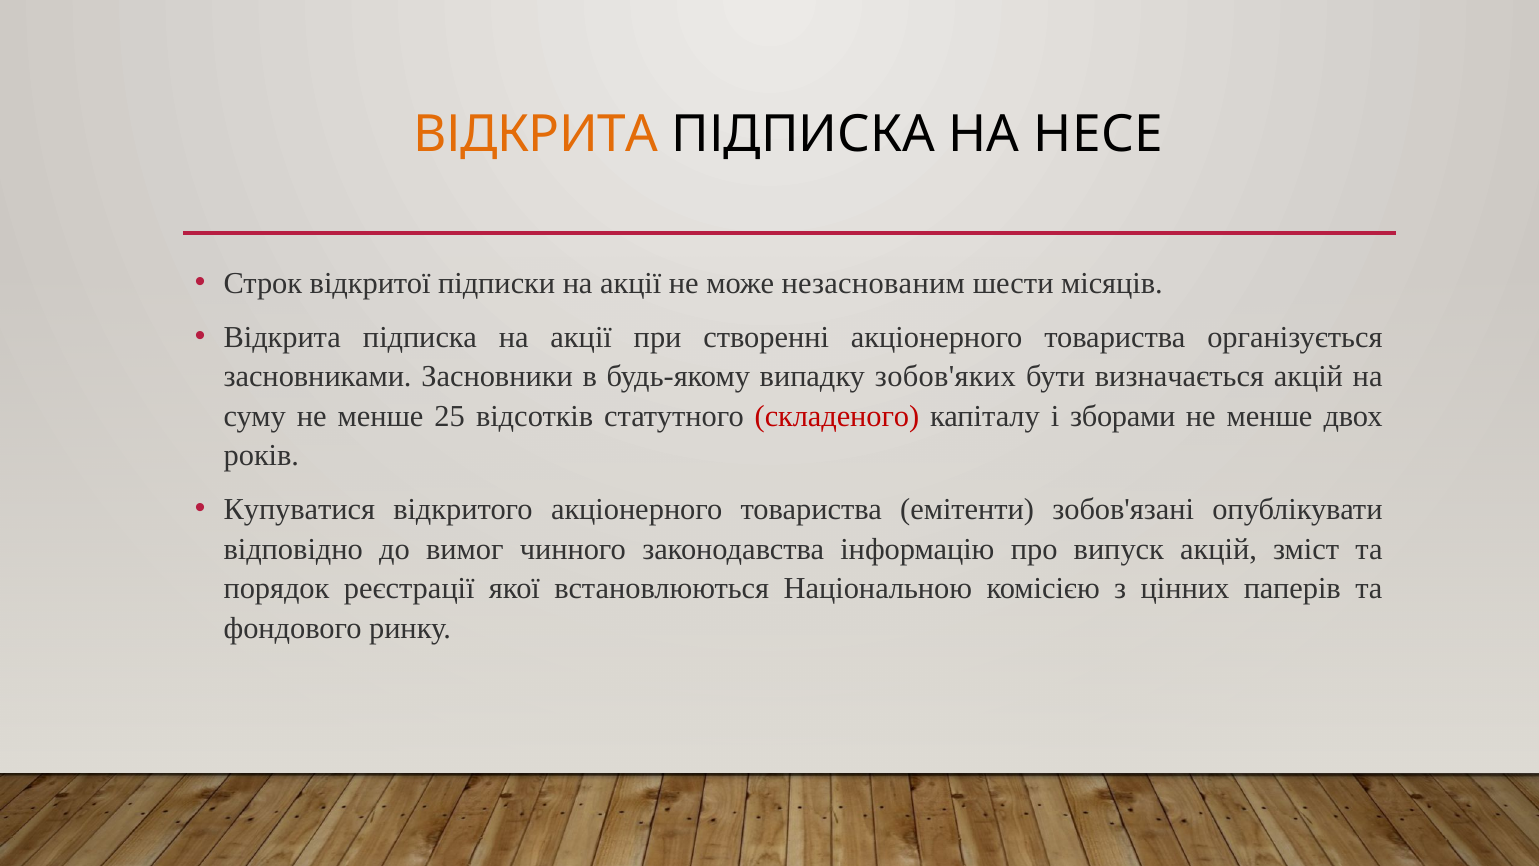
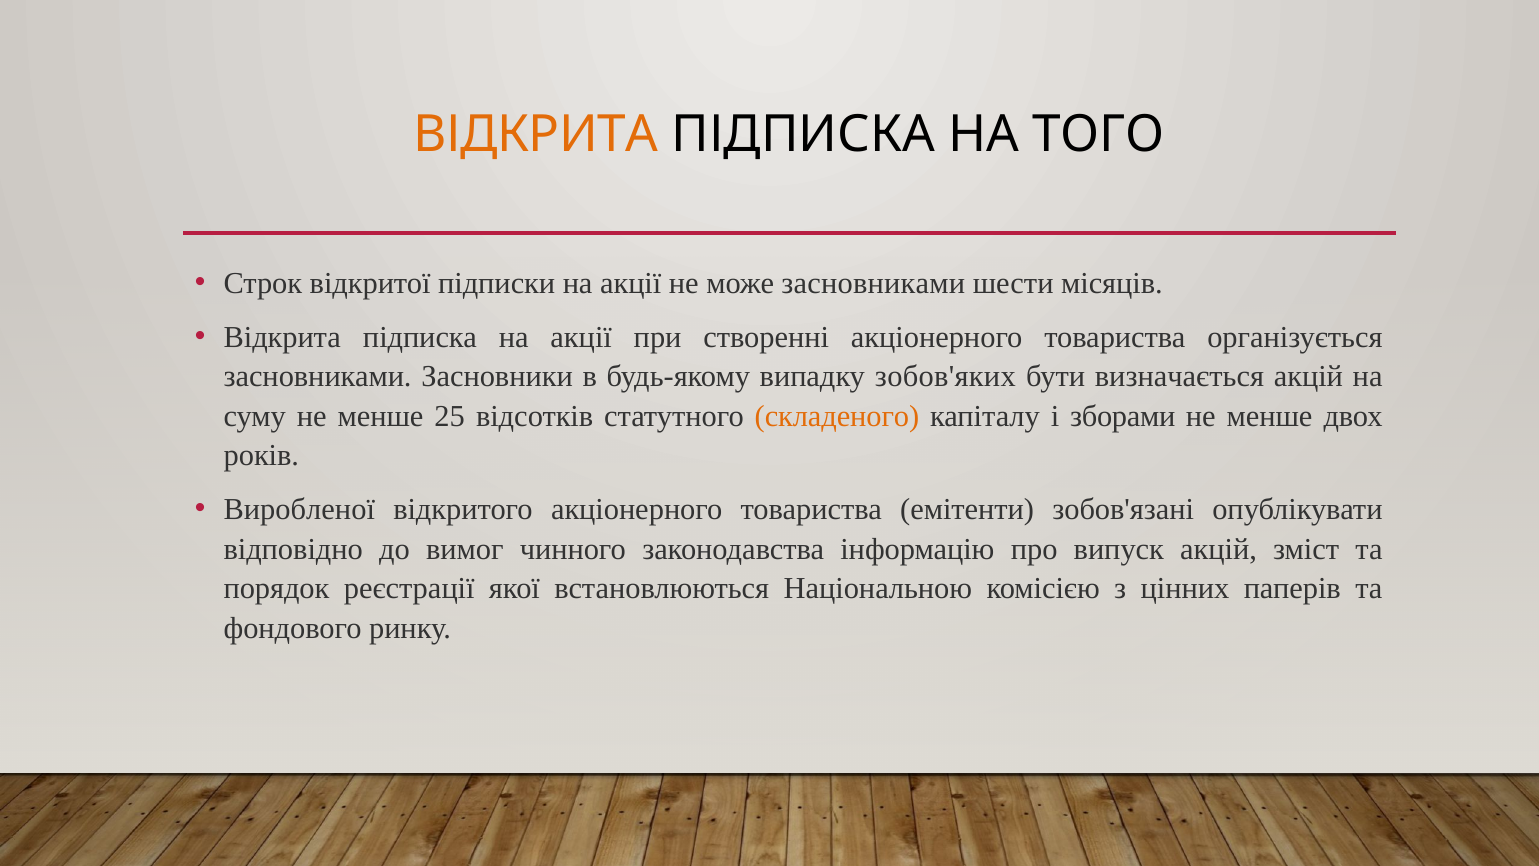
НЕСЕ: НЕСЕ -> ТОГО
може незаснованим: незаснованим -> засновниками
складеного colour: red -> orange
Купуватися: Купуватися -> Виробленої
